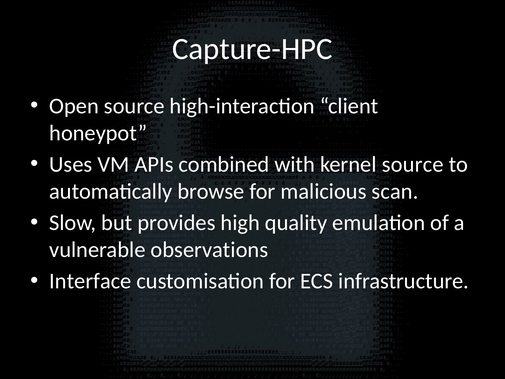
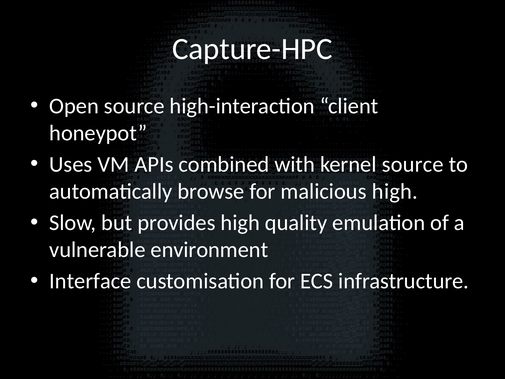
malicious scan: scan -> high
observations: observations -> environment
